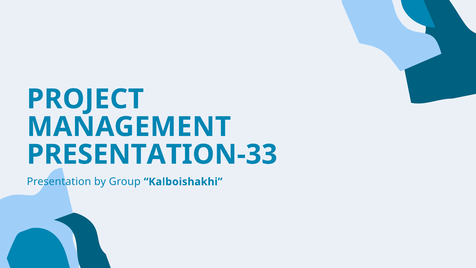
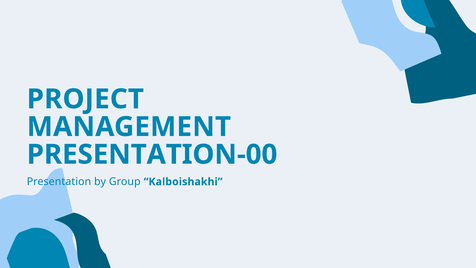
PRESENTATION-33: PRESENTATION-33 -> PRESENTATION-00
